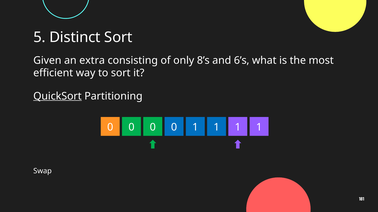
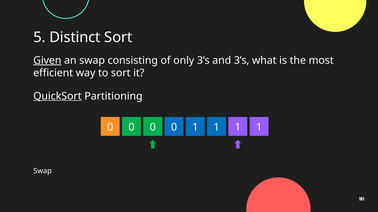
Given underline: none -> present
an extra: extra -> swap
only 8’s: 8’s -> 3’s
and 6’s: 6’s -> 3’s
